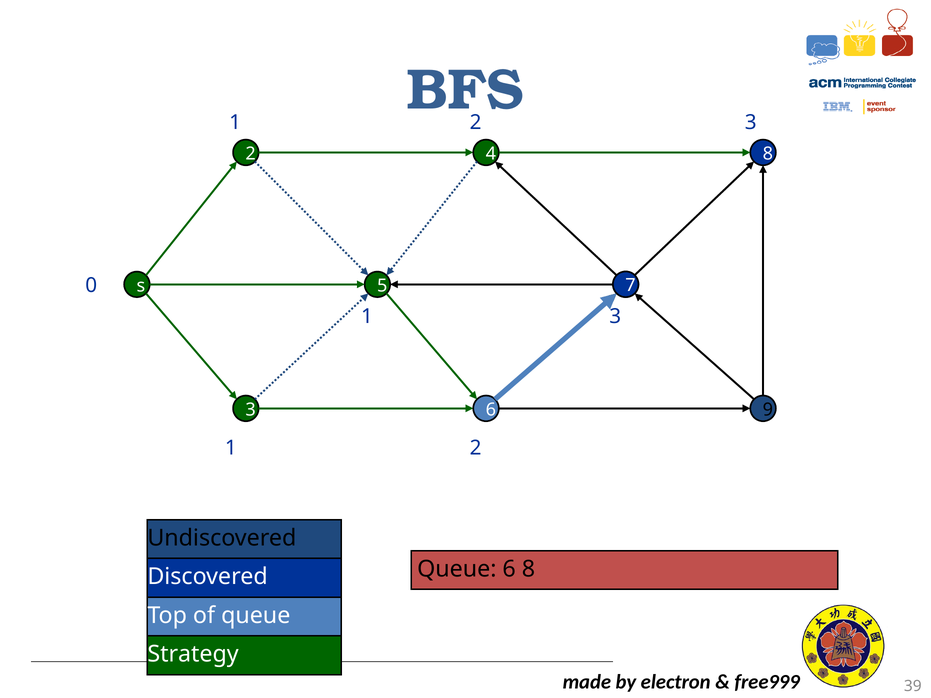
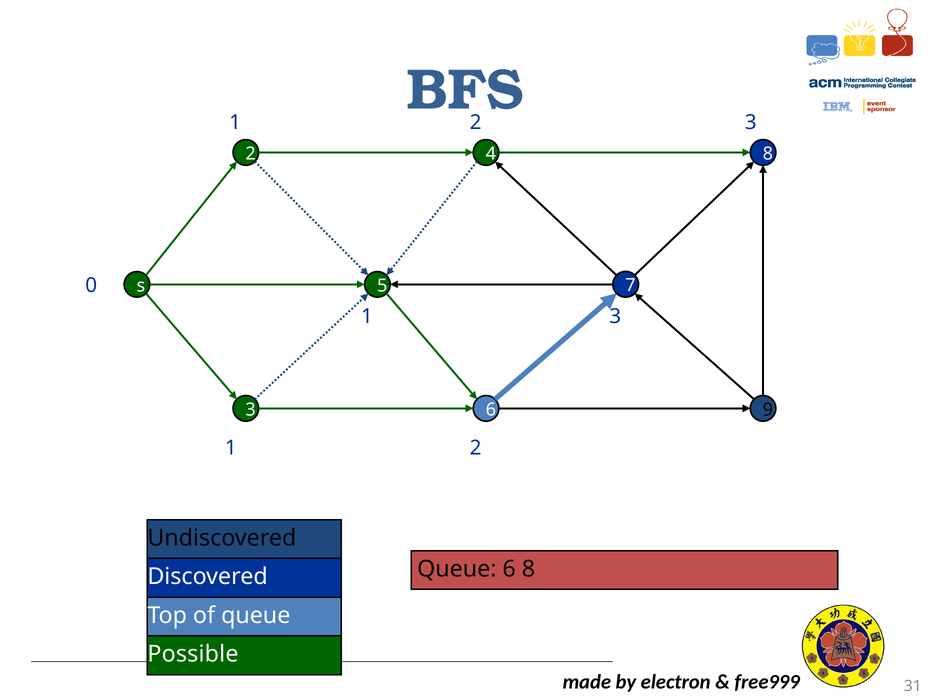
Strategy: Strategy -> Possible
39: 39 -> 31
